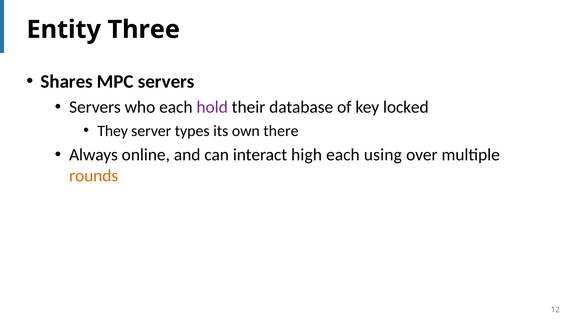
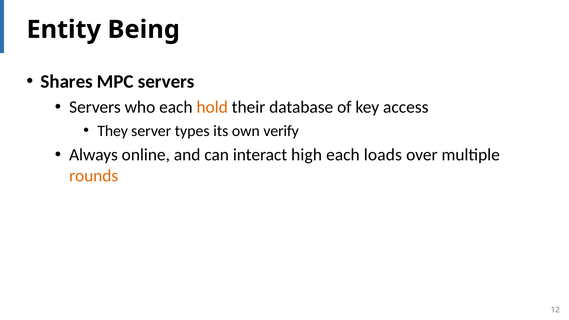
Three: Three -> Being
hold colour: purple -> orange
locked: locked -> access
there: there -> verify
using: using -> loads
